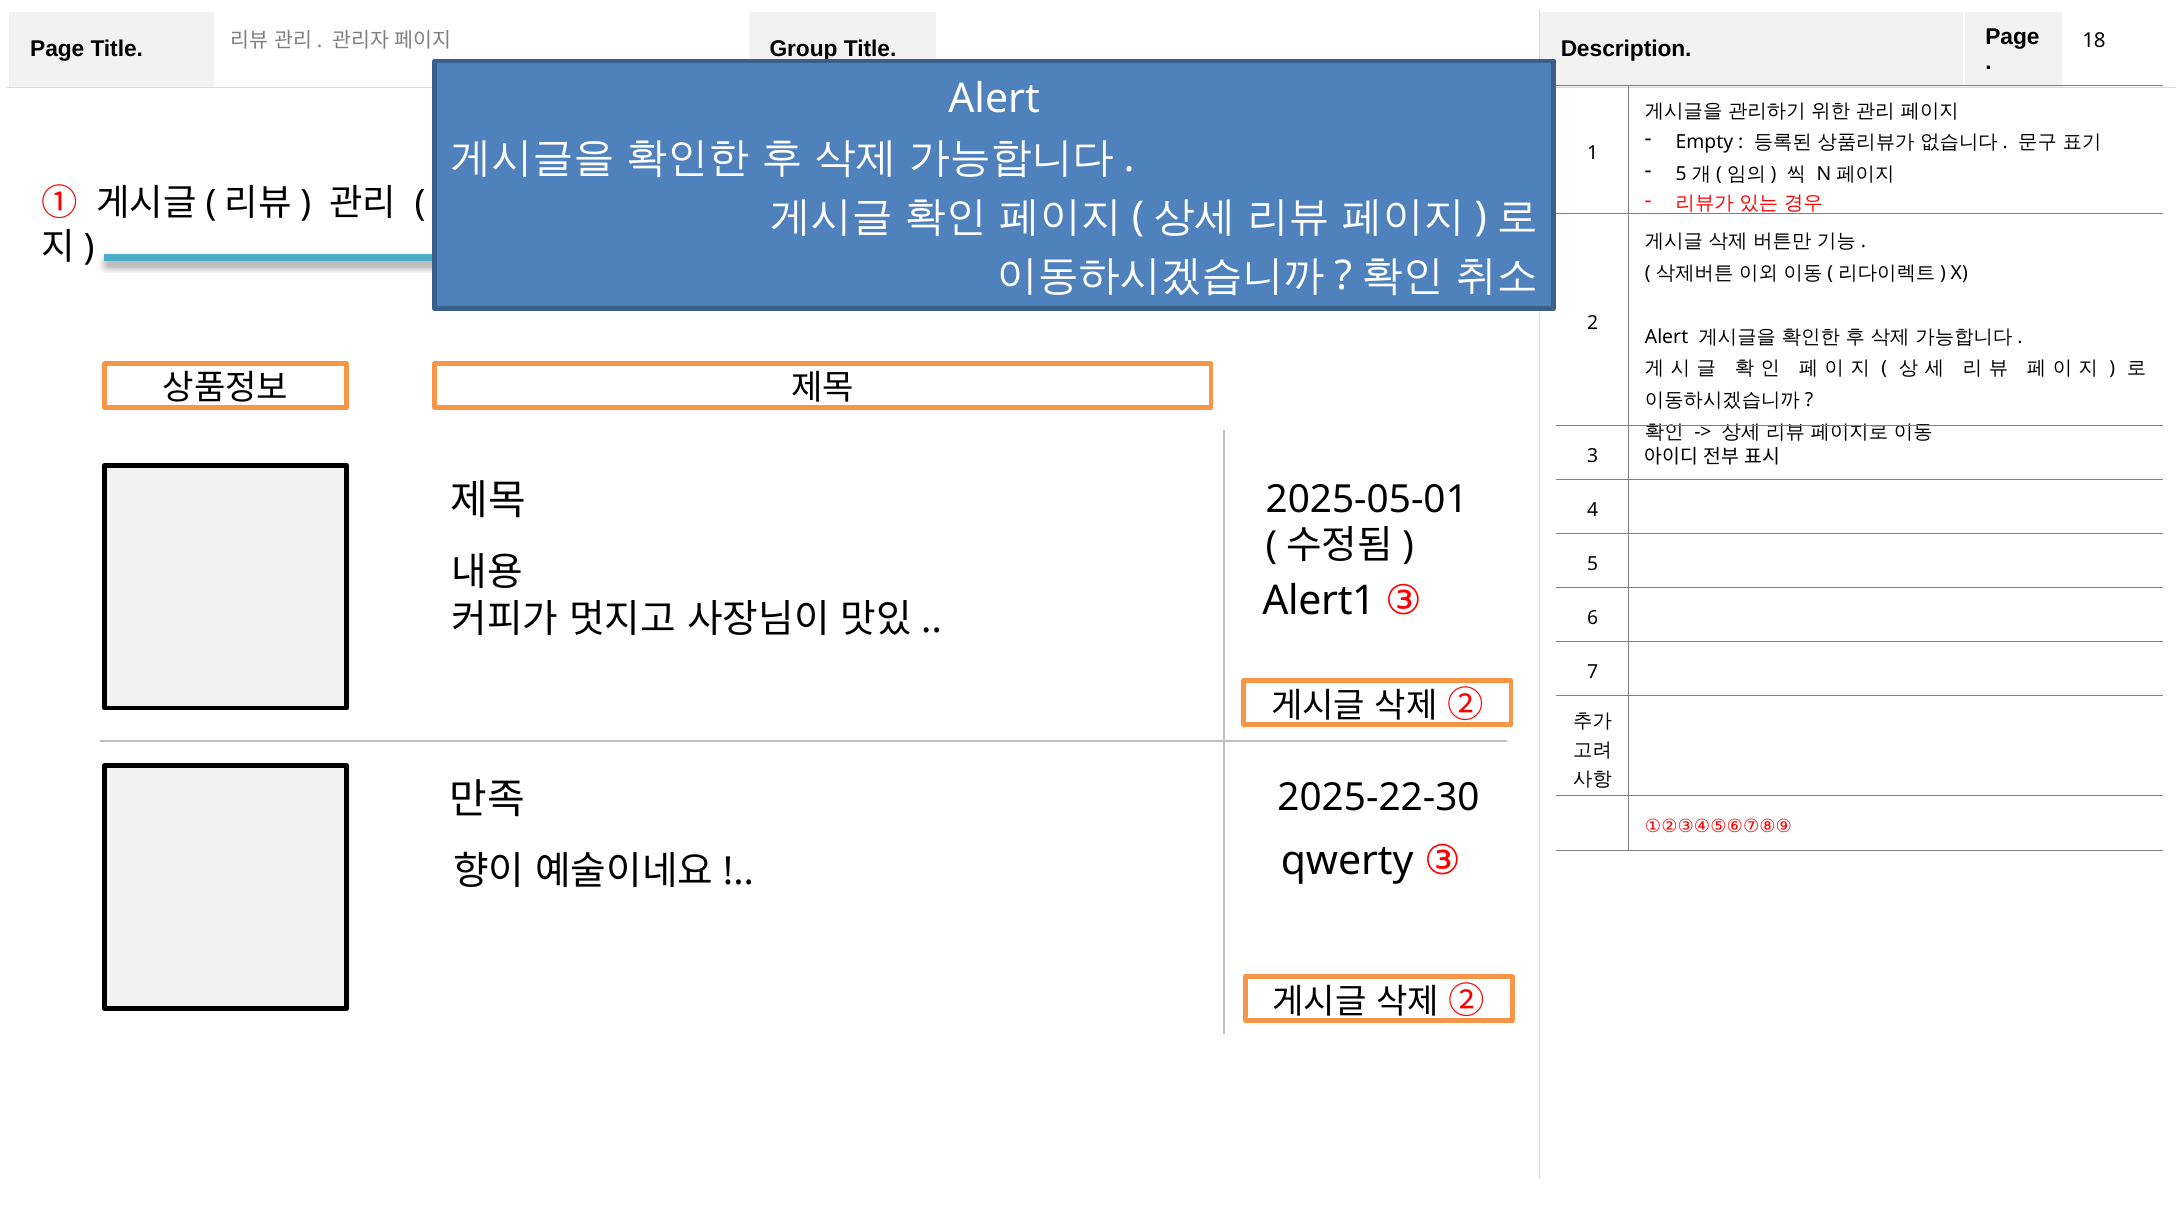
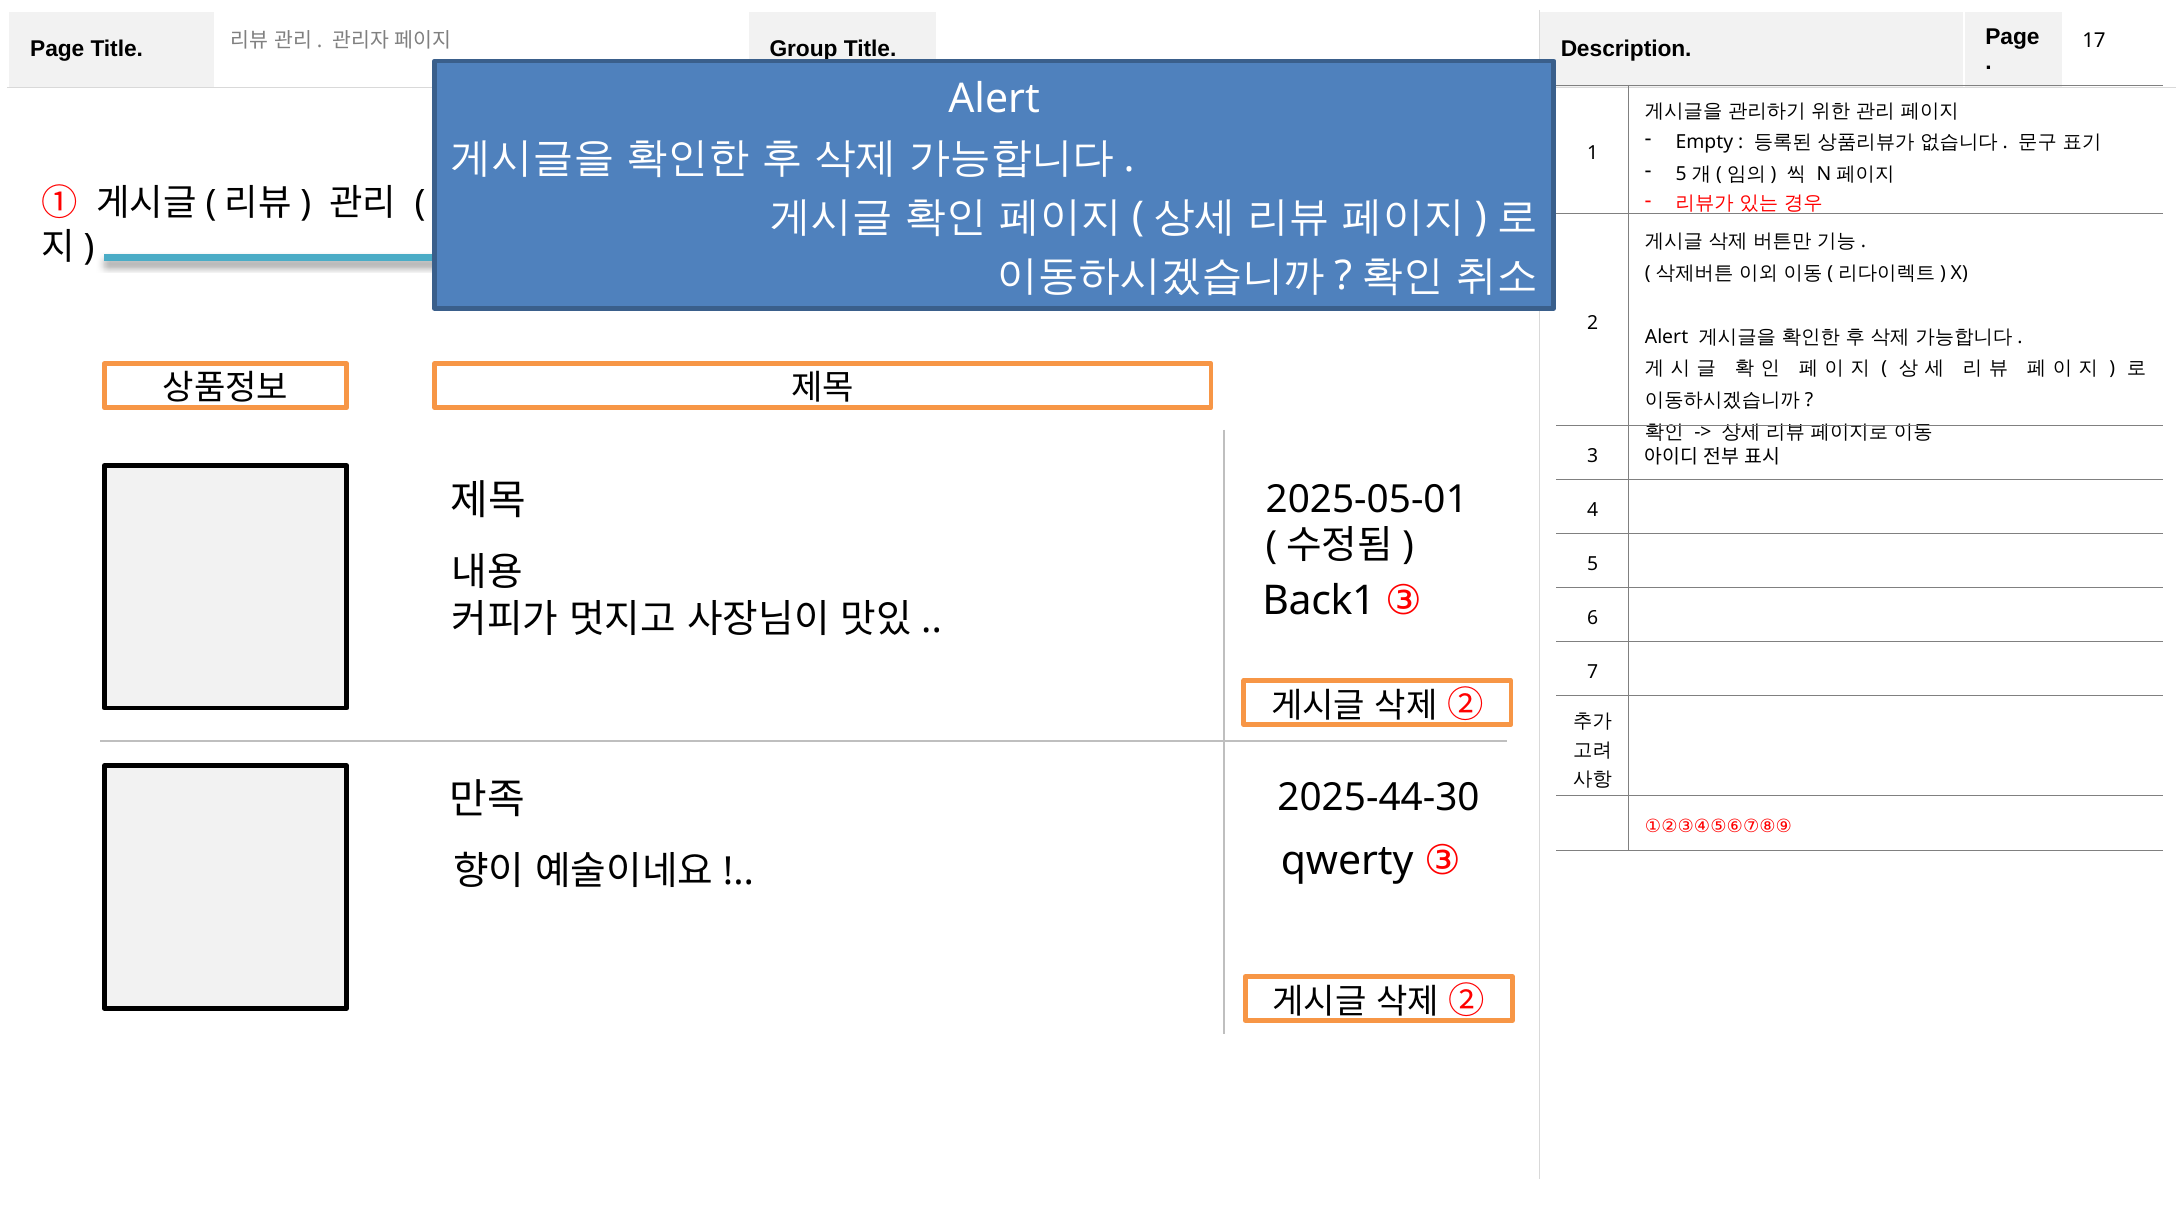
18: 18 -> 17
Alert1: Alert1 -> Back1
2025-22-30: 2025-22-30 -> 2025-44-30
